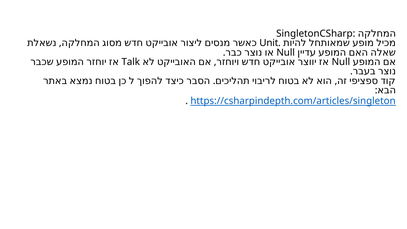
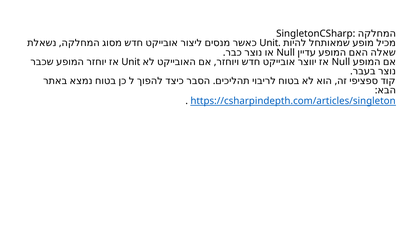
Talk at (131, 62): Talk -> Unit
